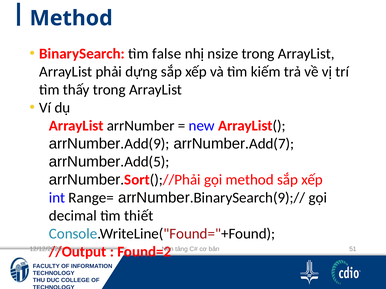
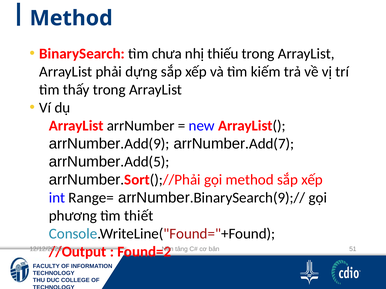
false: false -> chưa
nsize: nsize -> thiếu
decimal: decimal -> phương
